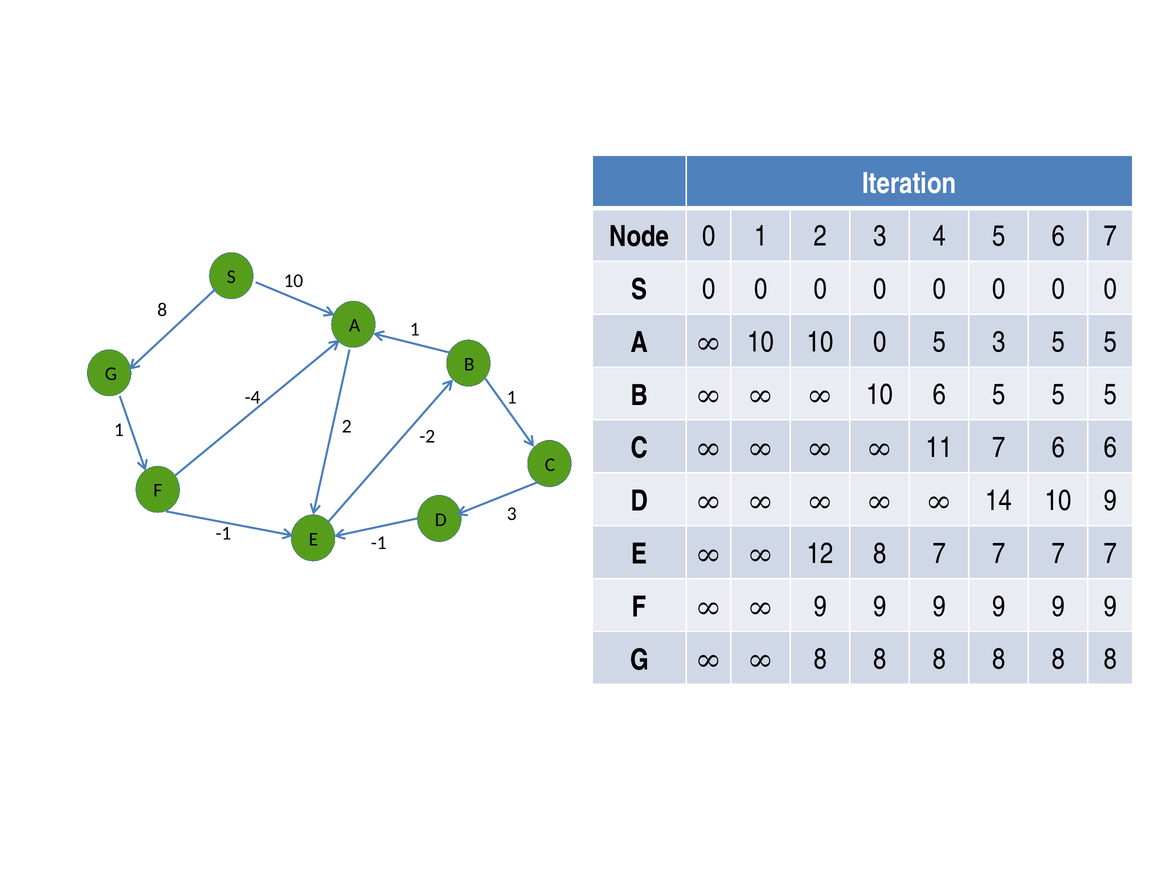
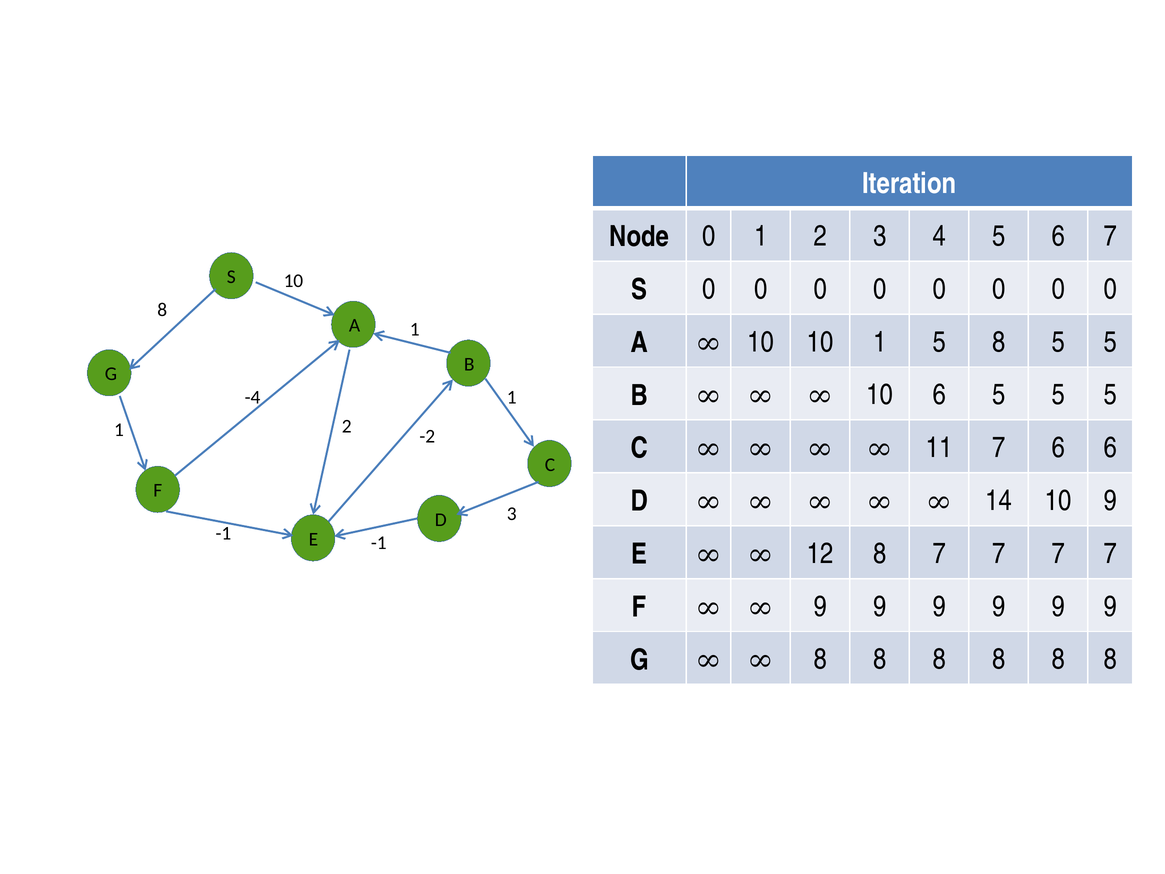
10 10 0: 0 -> 1
5 3: 3 -> 8
